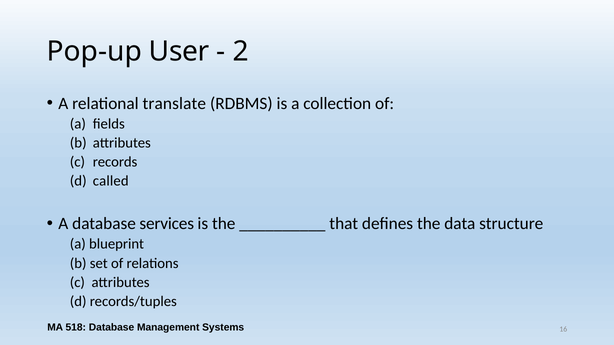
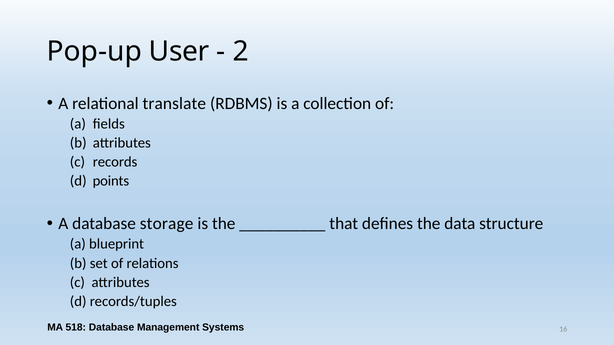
called: called -> points
services: services -> storage
